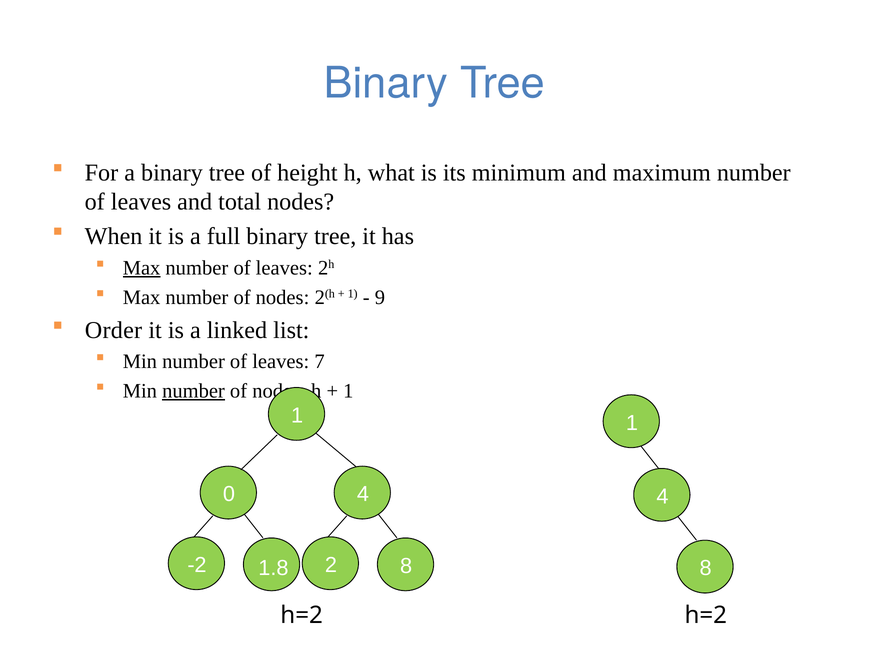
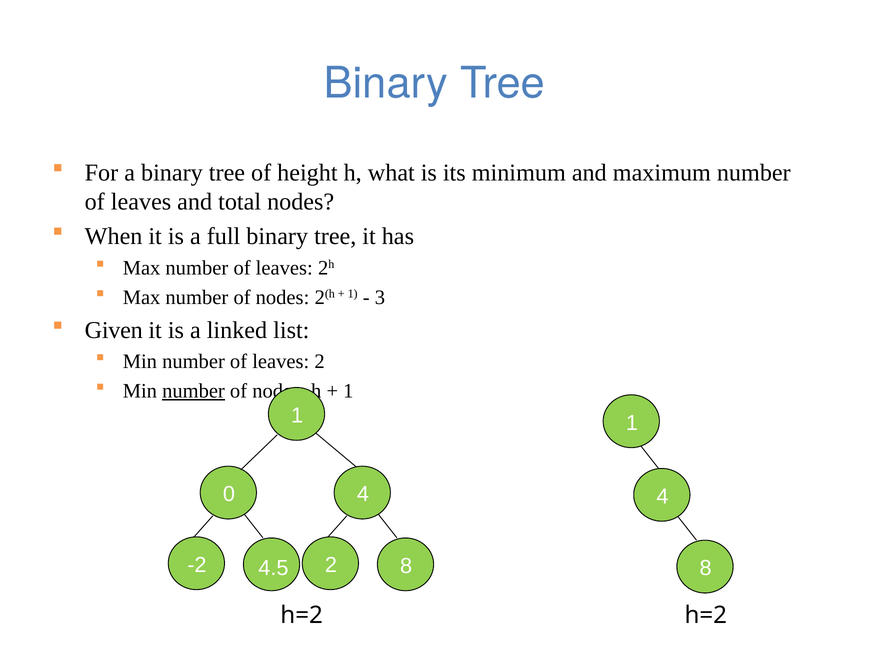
Max at (142, 268) underline: present -> none
9: 9 -> 3
Order: Order -> Given
leaves 7: 7 -> 2
1.8: 1.8 -> 4.5
